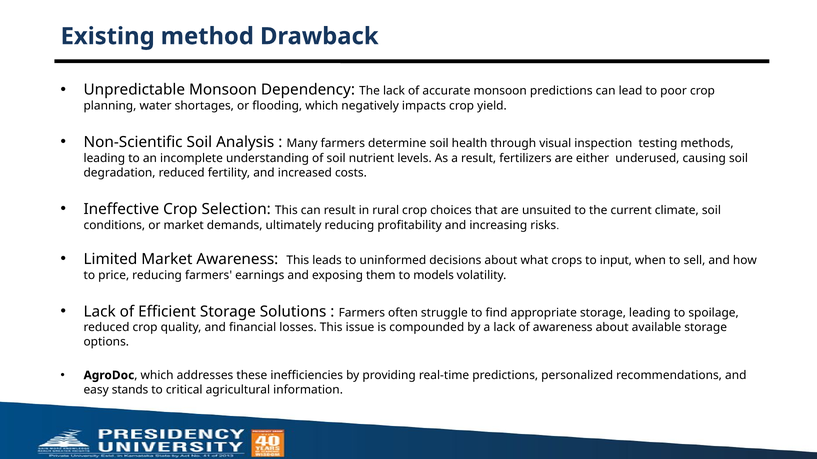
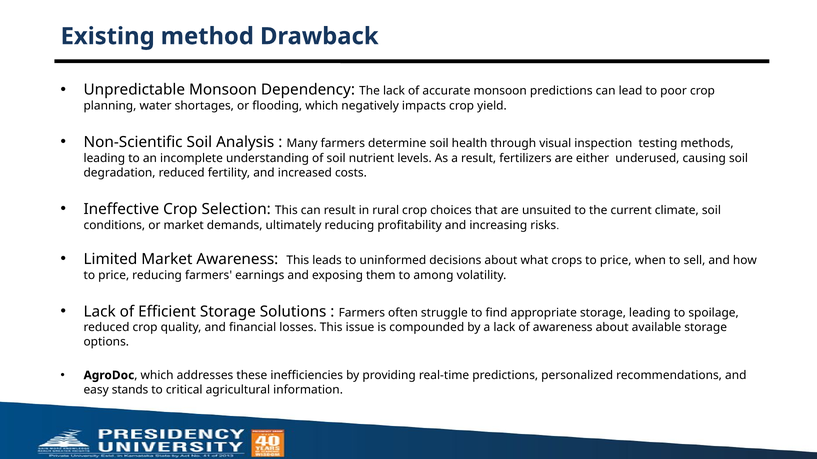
crops to input: input -> price
models: models -> among
